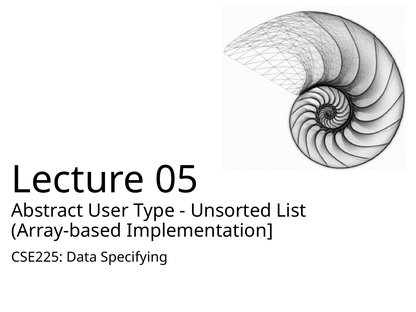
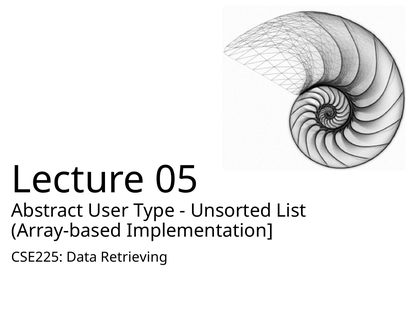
Specifying: Specifying -> Retrieving
